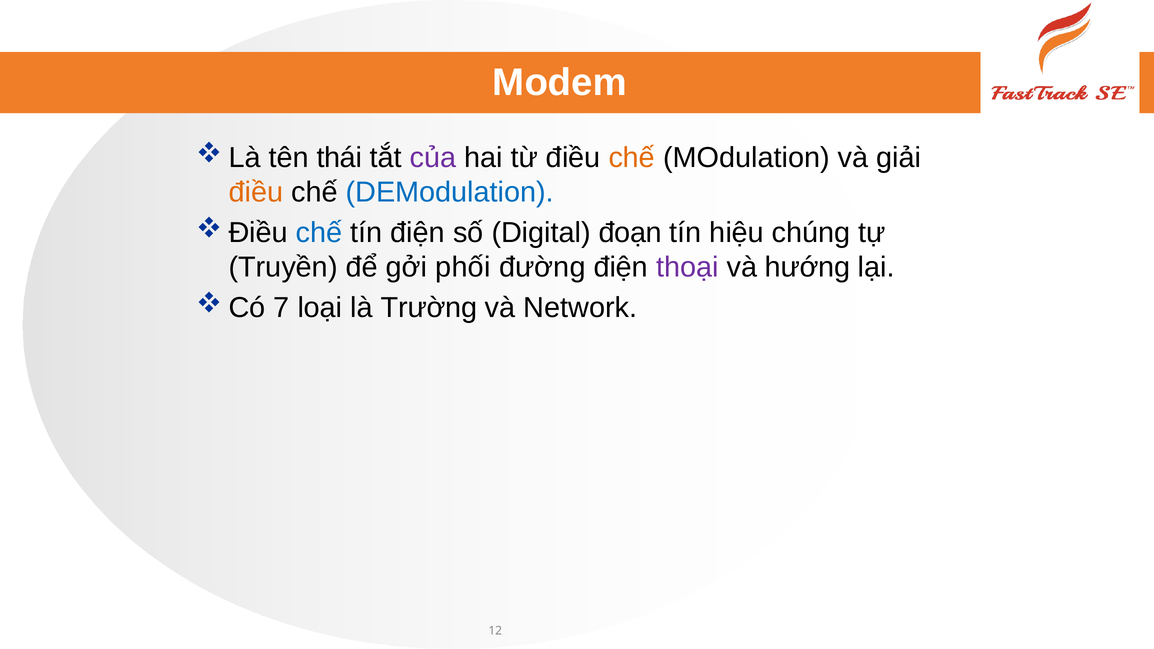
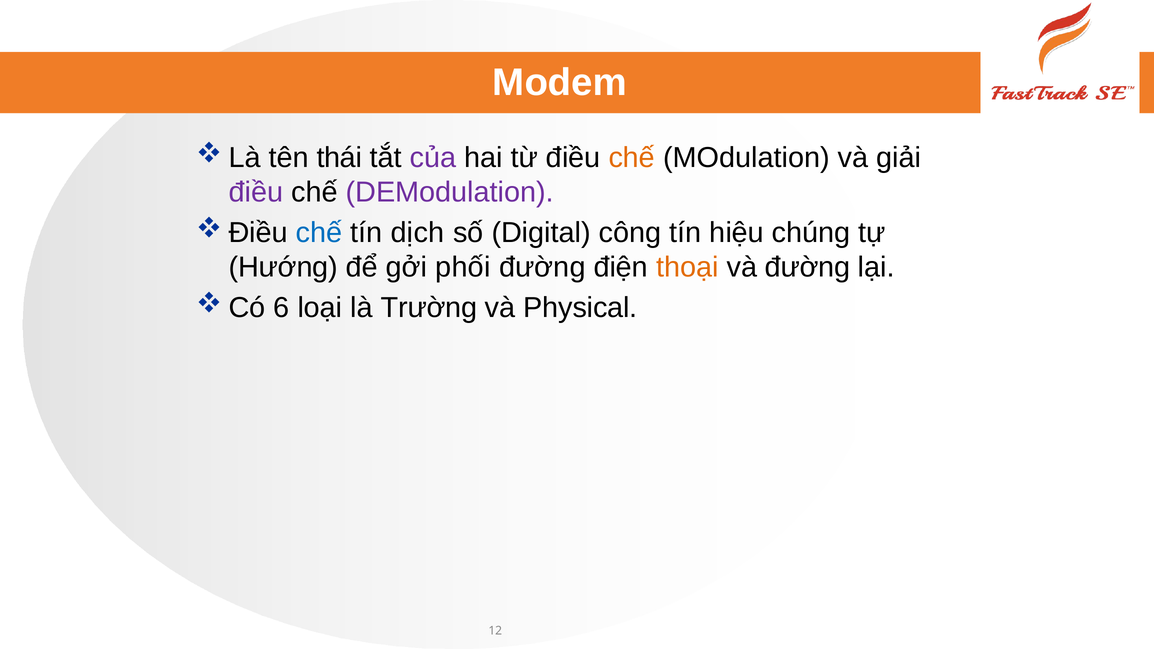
điều at (256, 192) colour: orange -> purple
DEModulation colour: blue -> purple
tín điện: điện -> dịch
đoạn: đoạn -> công
Truyền: Truyền -> Hướng
thoại colour: purple -> orange
và hướng: hướng -> đường
7: 7 -> 6
Network: Network -> Physical
